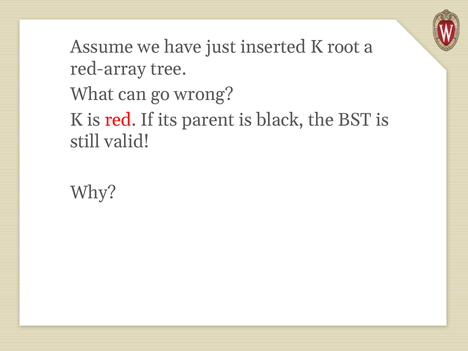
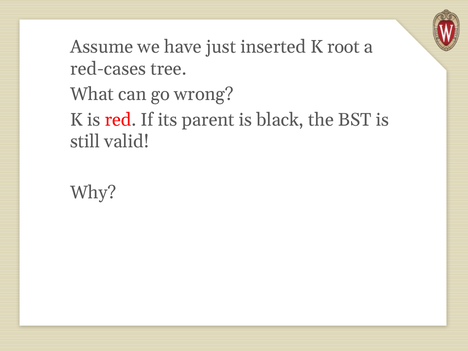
red-array: red-array -> red-cases
